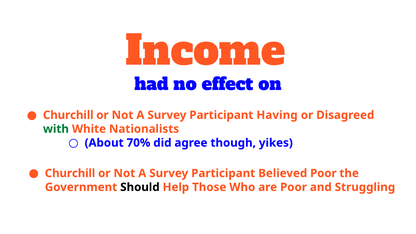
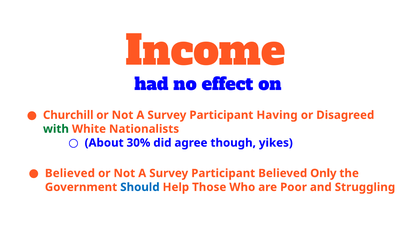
70%: 70% -> 30%
Churchill at (70, 173): Churchill -> Believed
Believed Poor: Poor -> Only
Should colour: black -> blue
